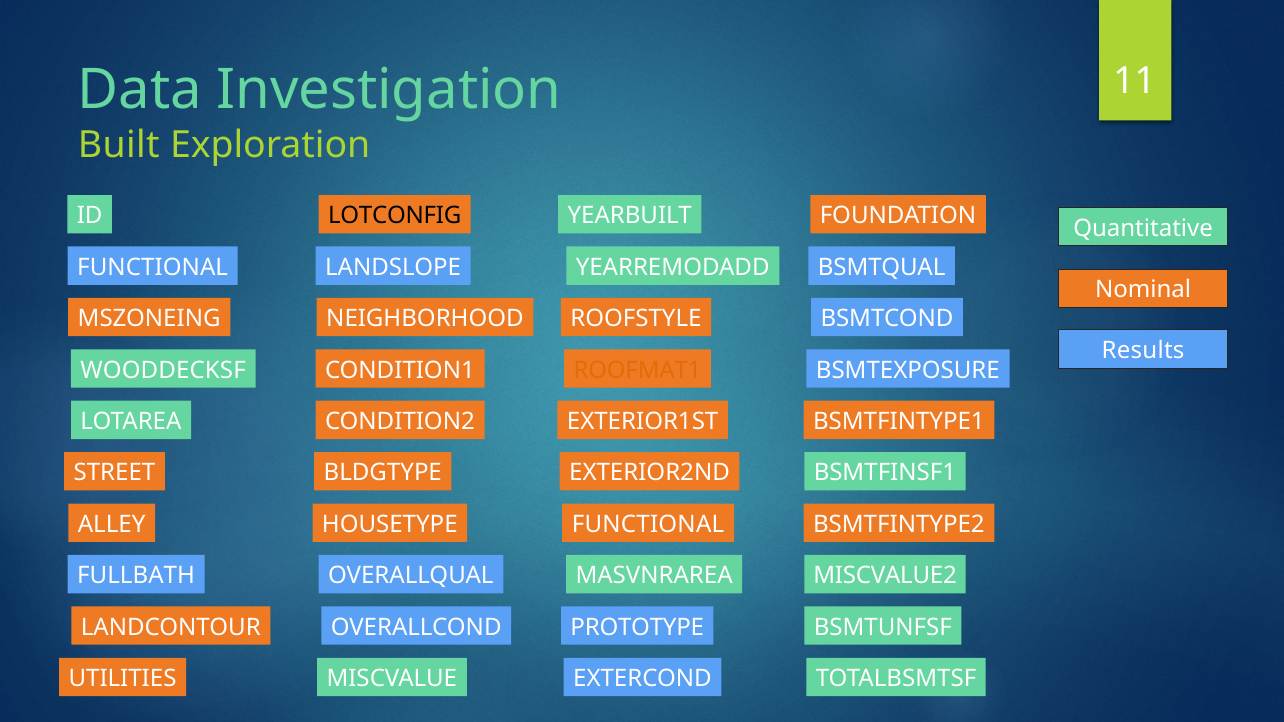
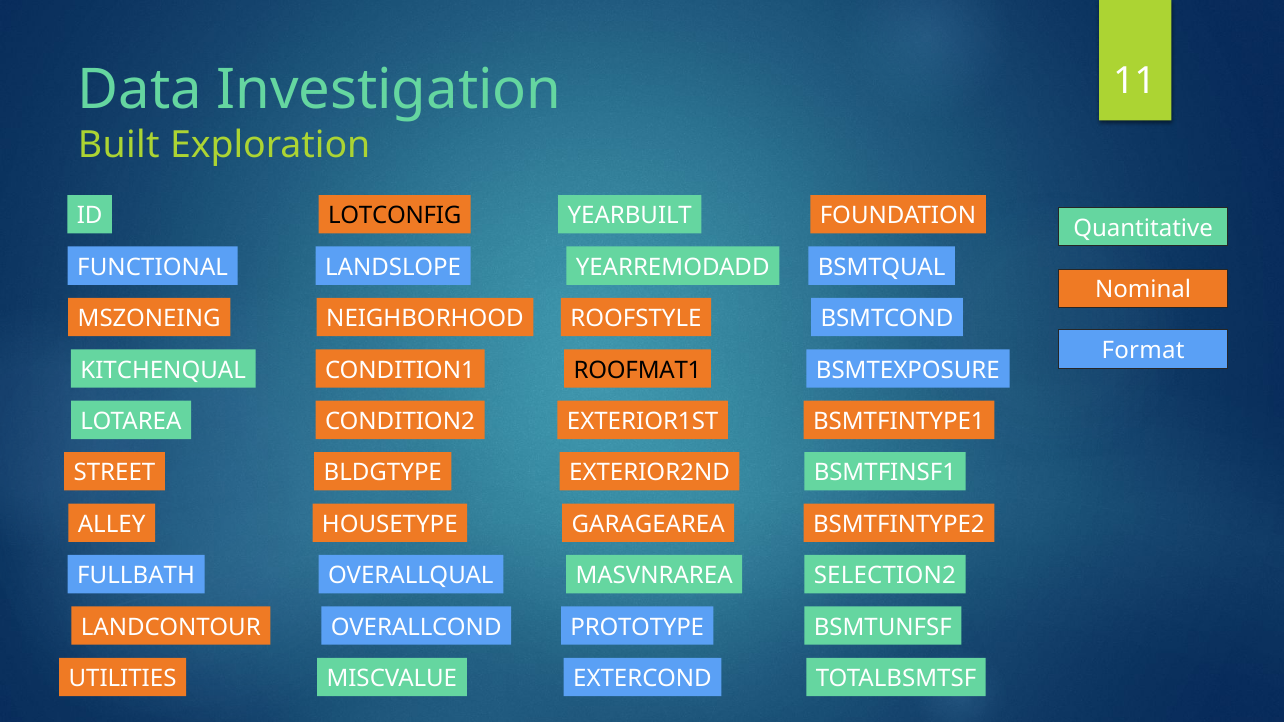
Results: Results -> Format
WOODDECKSF: WOODDECKSF -> KITCHENQUAL
ROOFMAT1 colour: orange -> black
FUNCTIONAL at (648, 525): FUNCTIONAL -> GARAGEAREA
MISCVALUE2: MISCVALUE2 -> SELECTION2
